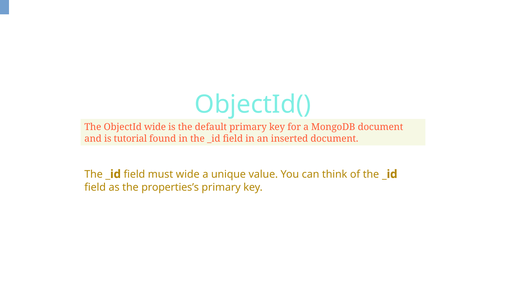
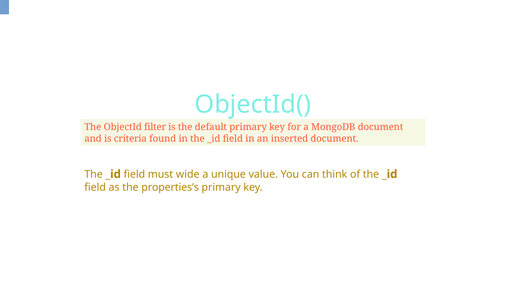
ObjectId wide: wide -> filter
tutorial: tutorial -> criteria
